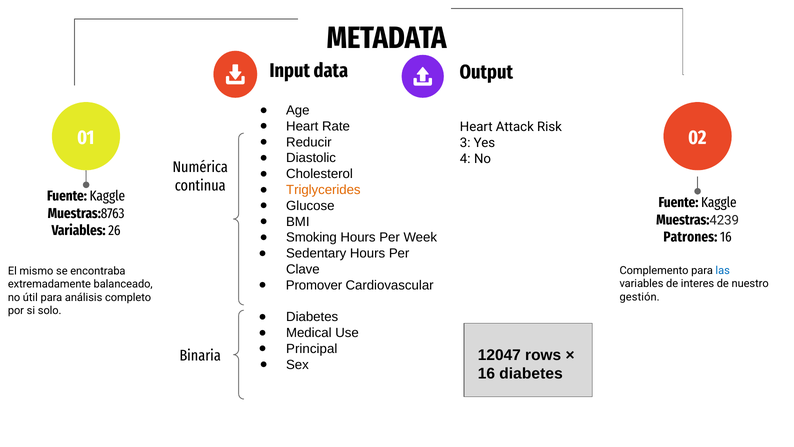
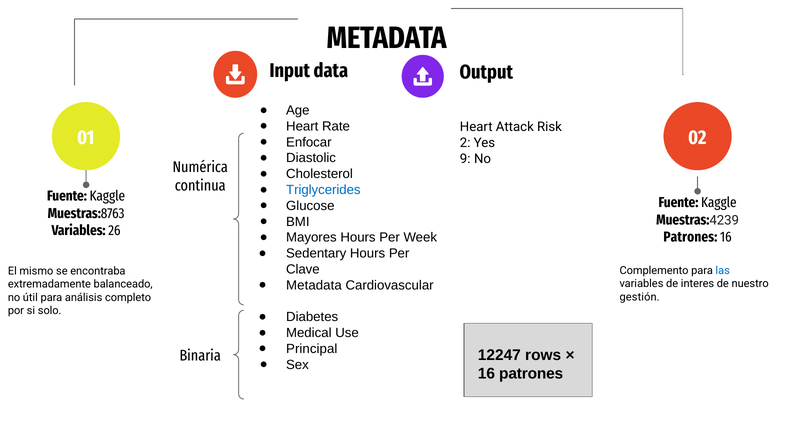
Reducir: Reducir -> Enfocar
3: 3 -> 2
4: 4 -> 9
Triglycerides colour: orange -> blue
Smoking: Smoking -> Mayores
Promover at (314, 285): Promover -> Metadata
12047: 12047 -> 12247
16 diabetes: diabetes -> patrones
